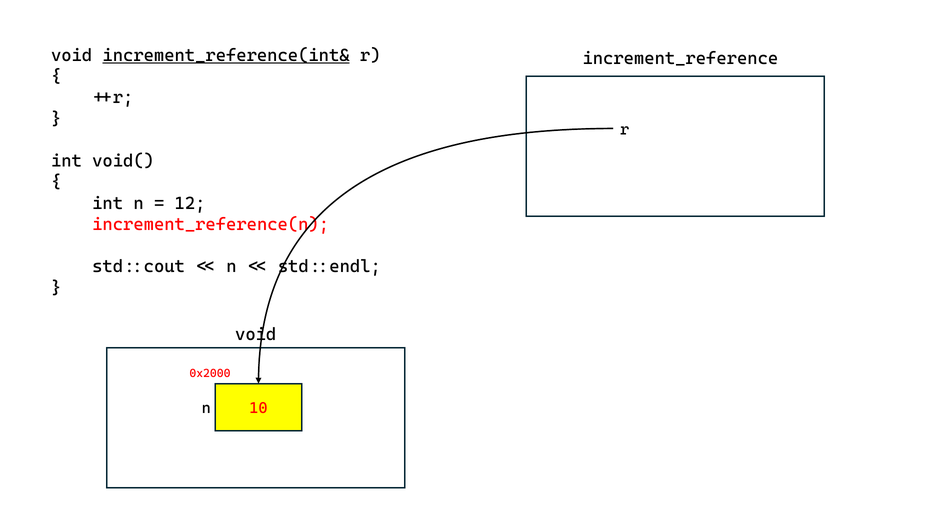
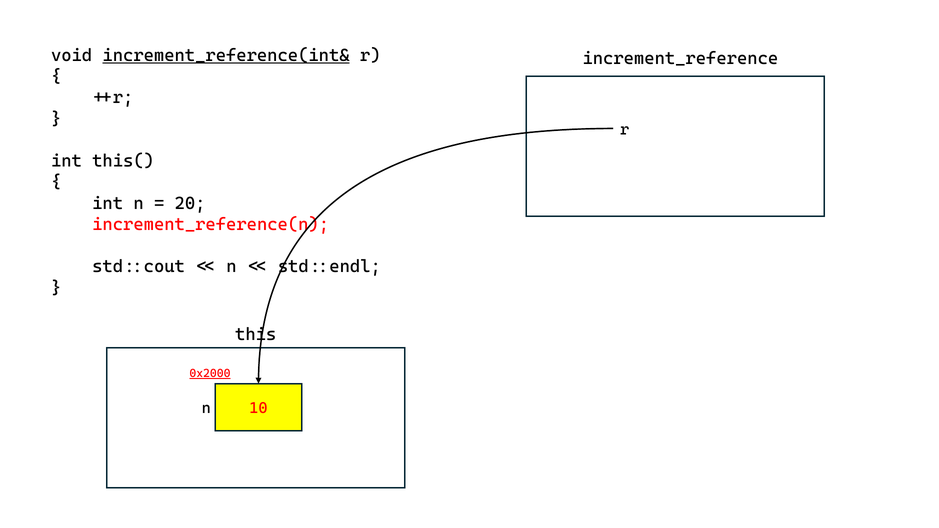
void(: void( -> this(
12: 12 -> 20
void at (256, 335): void -> this
0x2000 underline: none -> present
